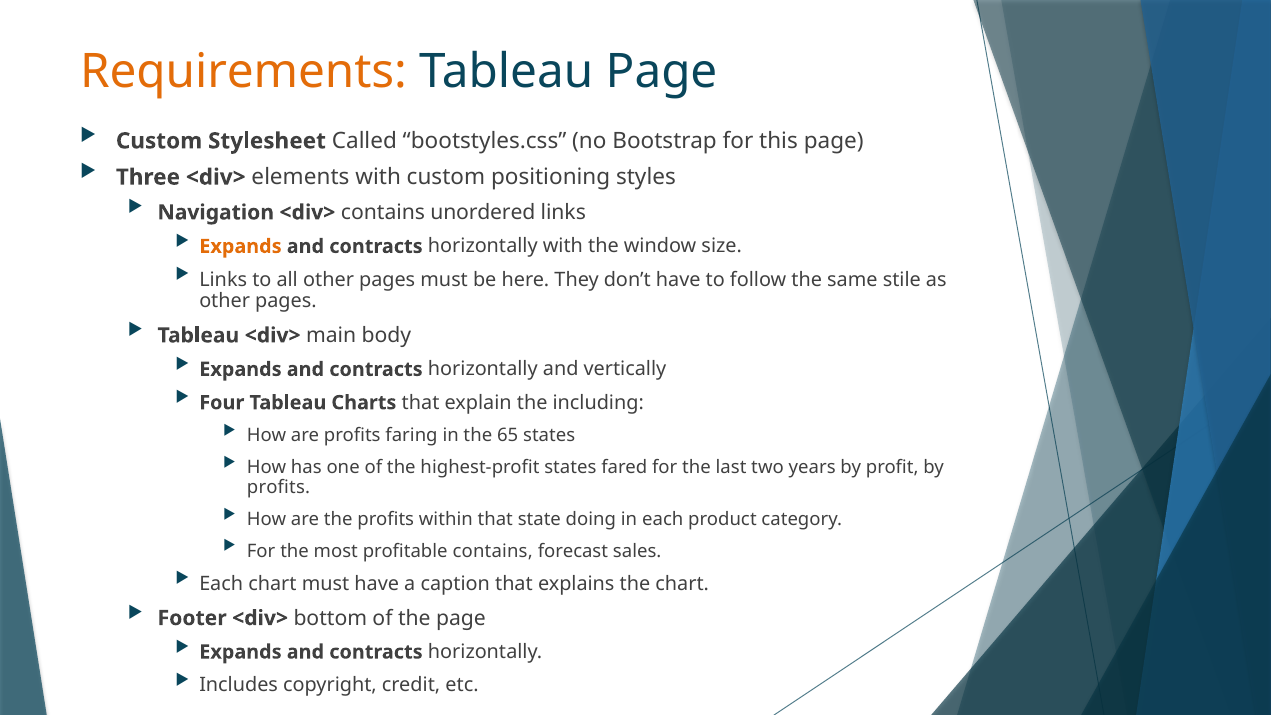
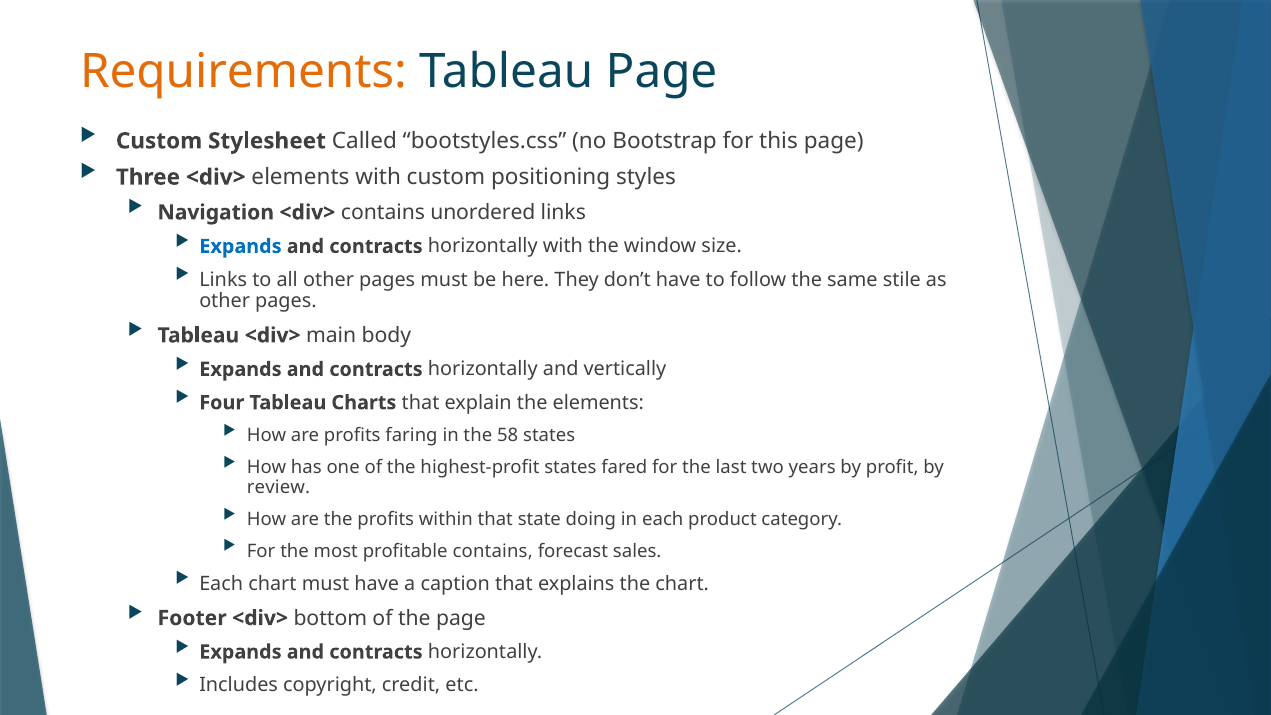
Expands at (240, 246) colour: orange -> blue
the including: including -> elements
65: 65 -> 58
profits at (278, 487): profits -> review
